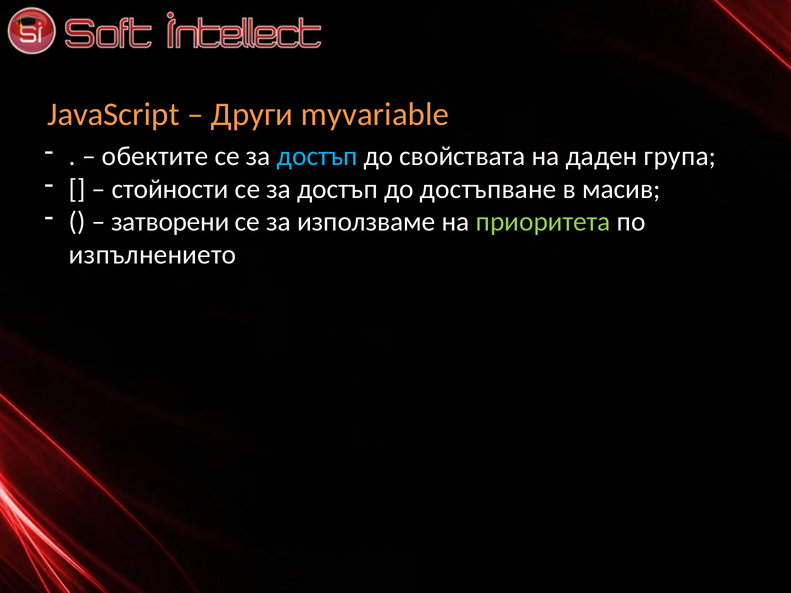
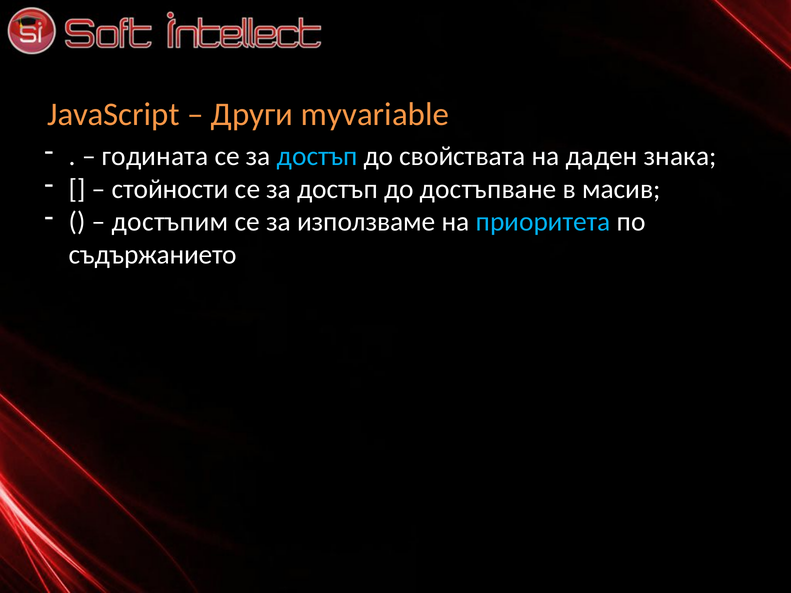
обектите: обектите -> годината
група: група -> знака
затворени: затворени -> достъпим
приоритета colour: light green -> light blue
изпълнението: изпълнението -> съдържанието
